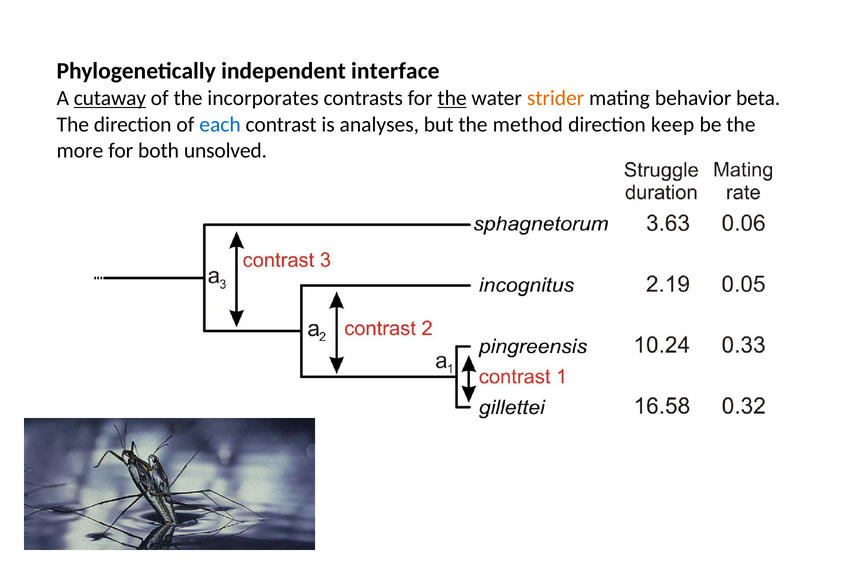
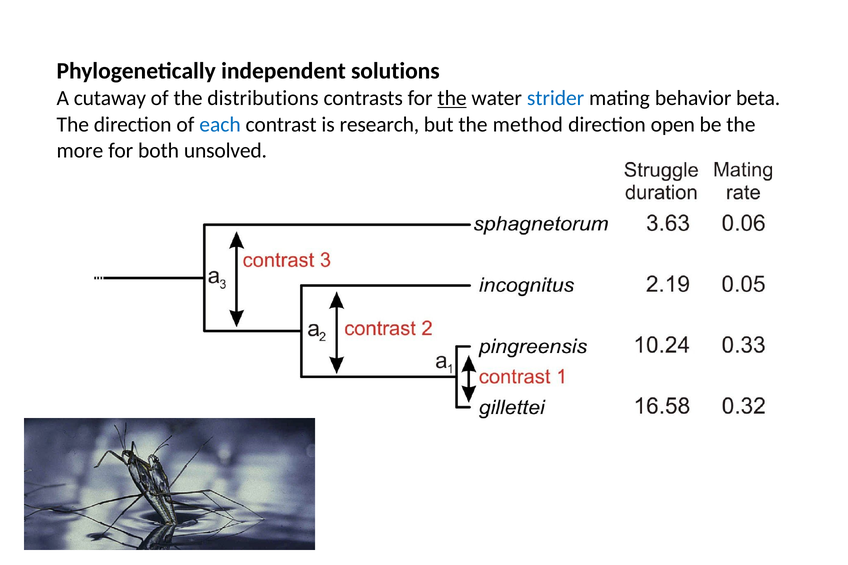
interface: interface -> solutions
cutaway underline: present -> none
incorporates: incorporates -> distributions
strider colour: orange -> blue
analyses: analyses -> research
keep: keep -> open
